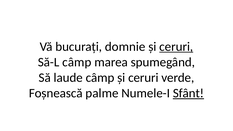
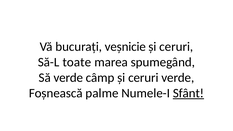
domnie: domnie -> veșnicie
ceruri at (176, 47) underline: present -> none
Să-L câmp: câmp -> toate
Să laude: laude -> verde
